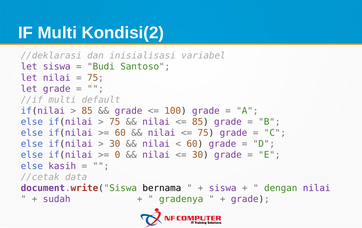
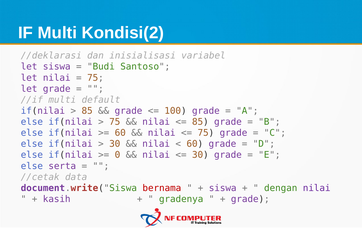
kasih: kasih -> serta
bernama colour: black -> red
sudah: sudah -> kasih
